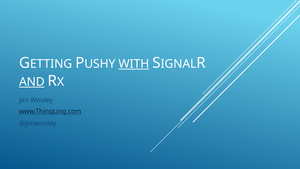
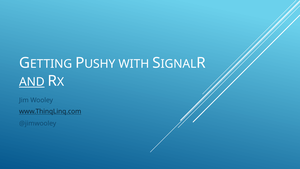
WITH underline: present -> none
